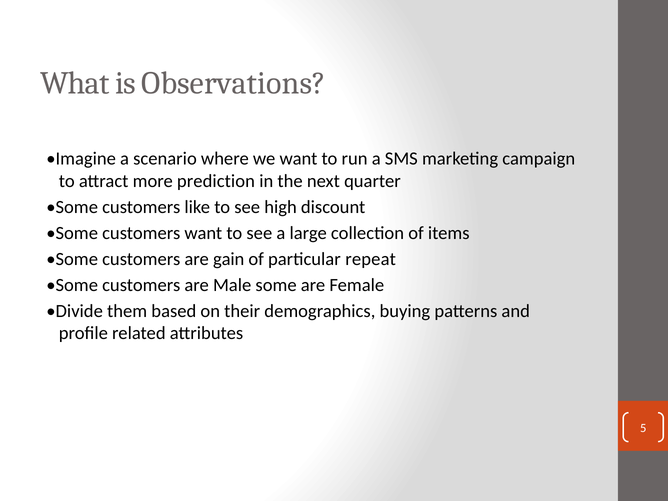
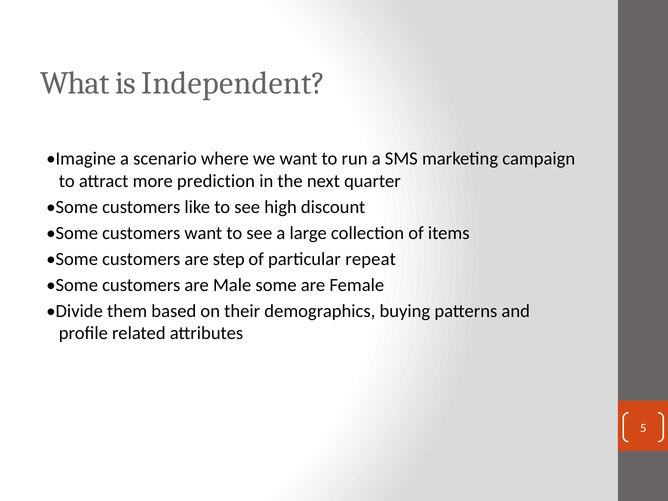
Observations: Observations -> Independent
gain: gain -> step
